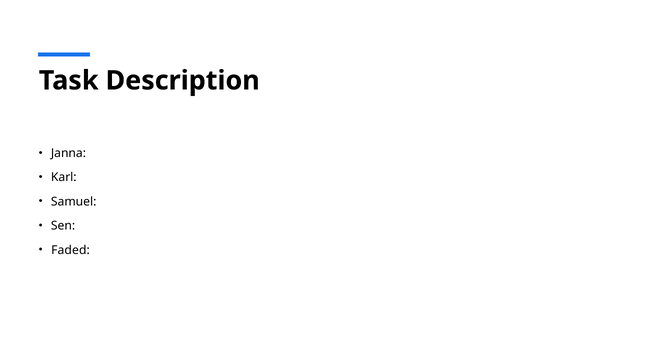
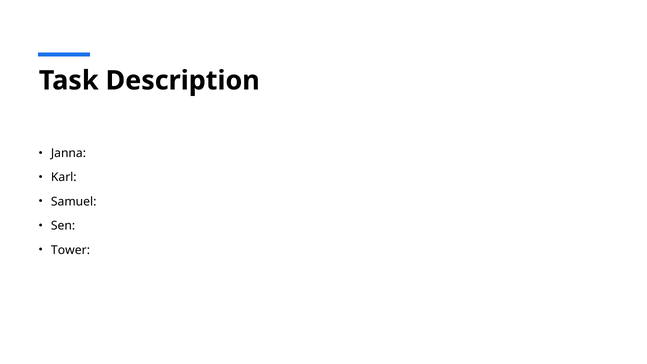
Faded: Faded -> Tower
